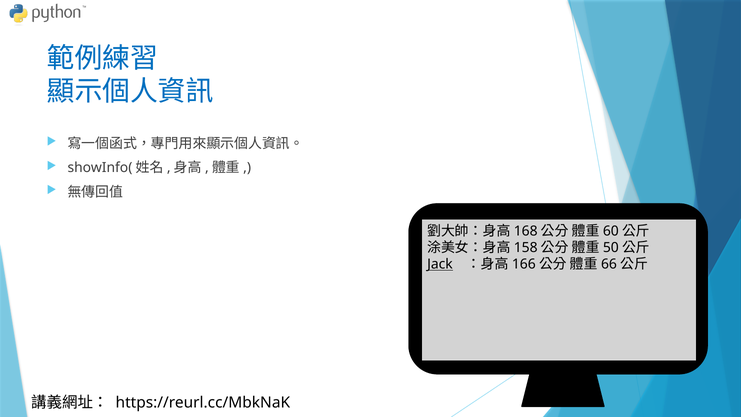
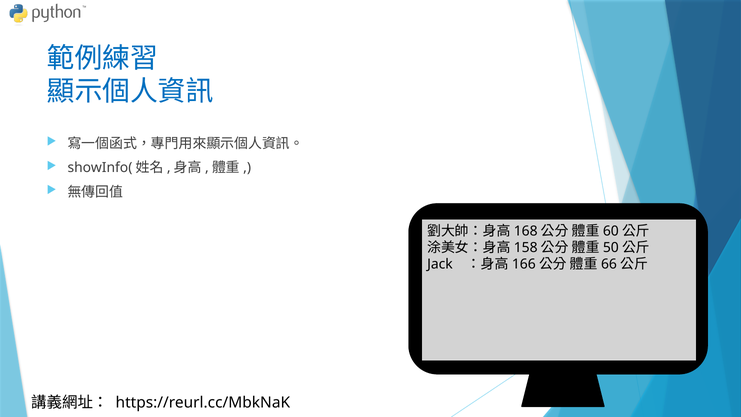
Jack underline: present -> none
